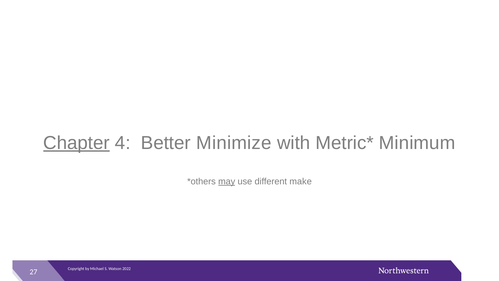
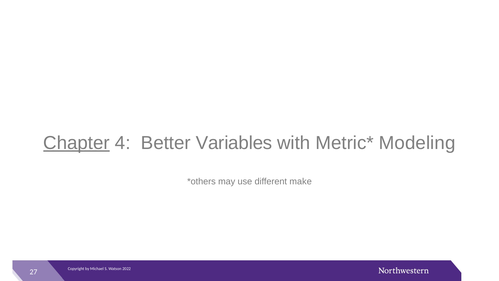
Minimize: Minimize -> Variables
Minimum: Minimum -> Modeling
may underline: present -> none
